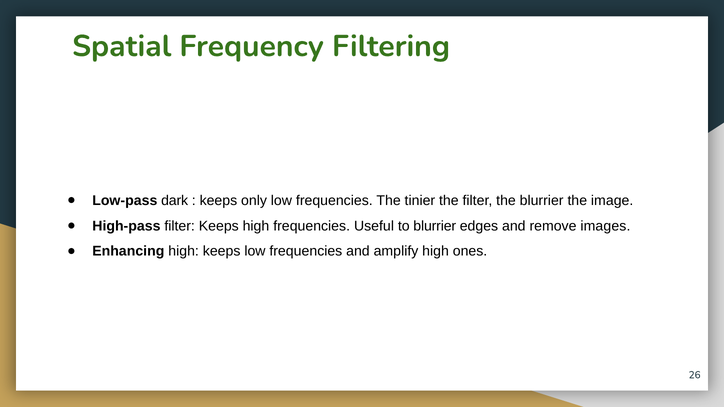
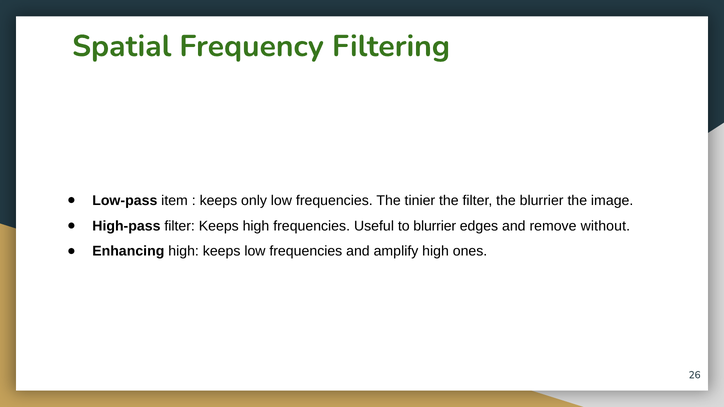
dark: dark -> item
images: images -> without
